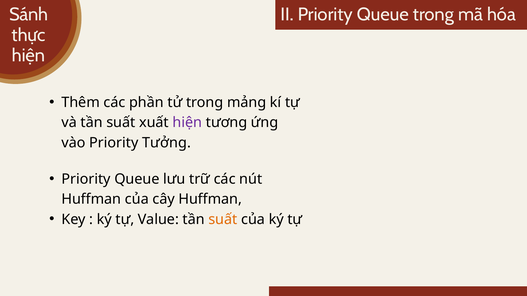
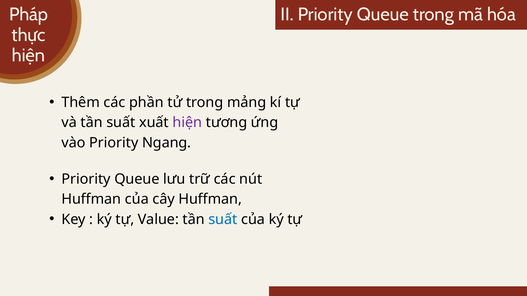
Sánh: Sánh -> Pháp
Tưởng: Tưởng -> Ngang
suất at (223, 220) colour: orange -> blue
